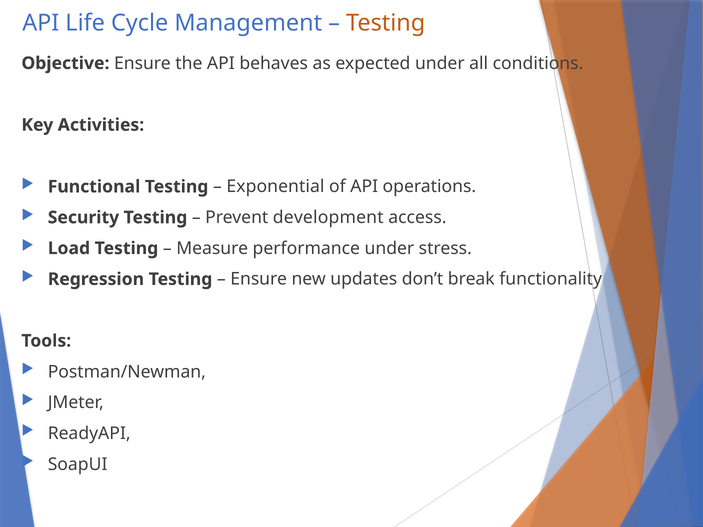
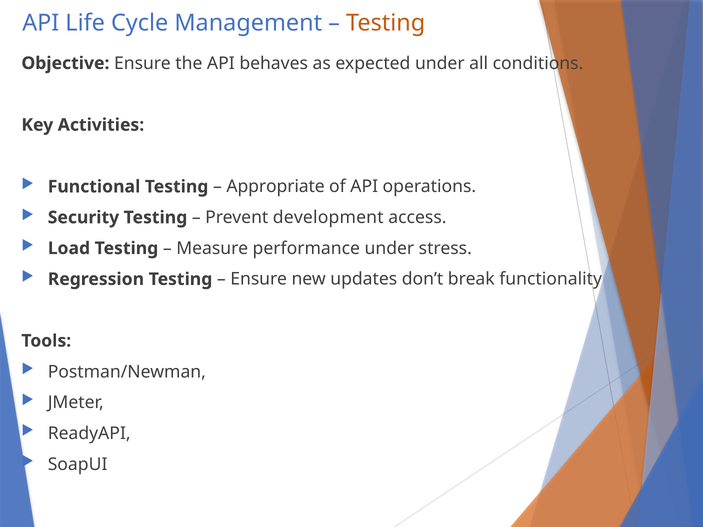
Exponential: Exponential -> Appropriate
